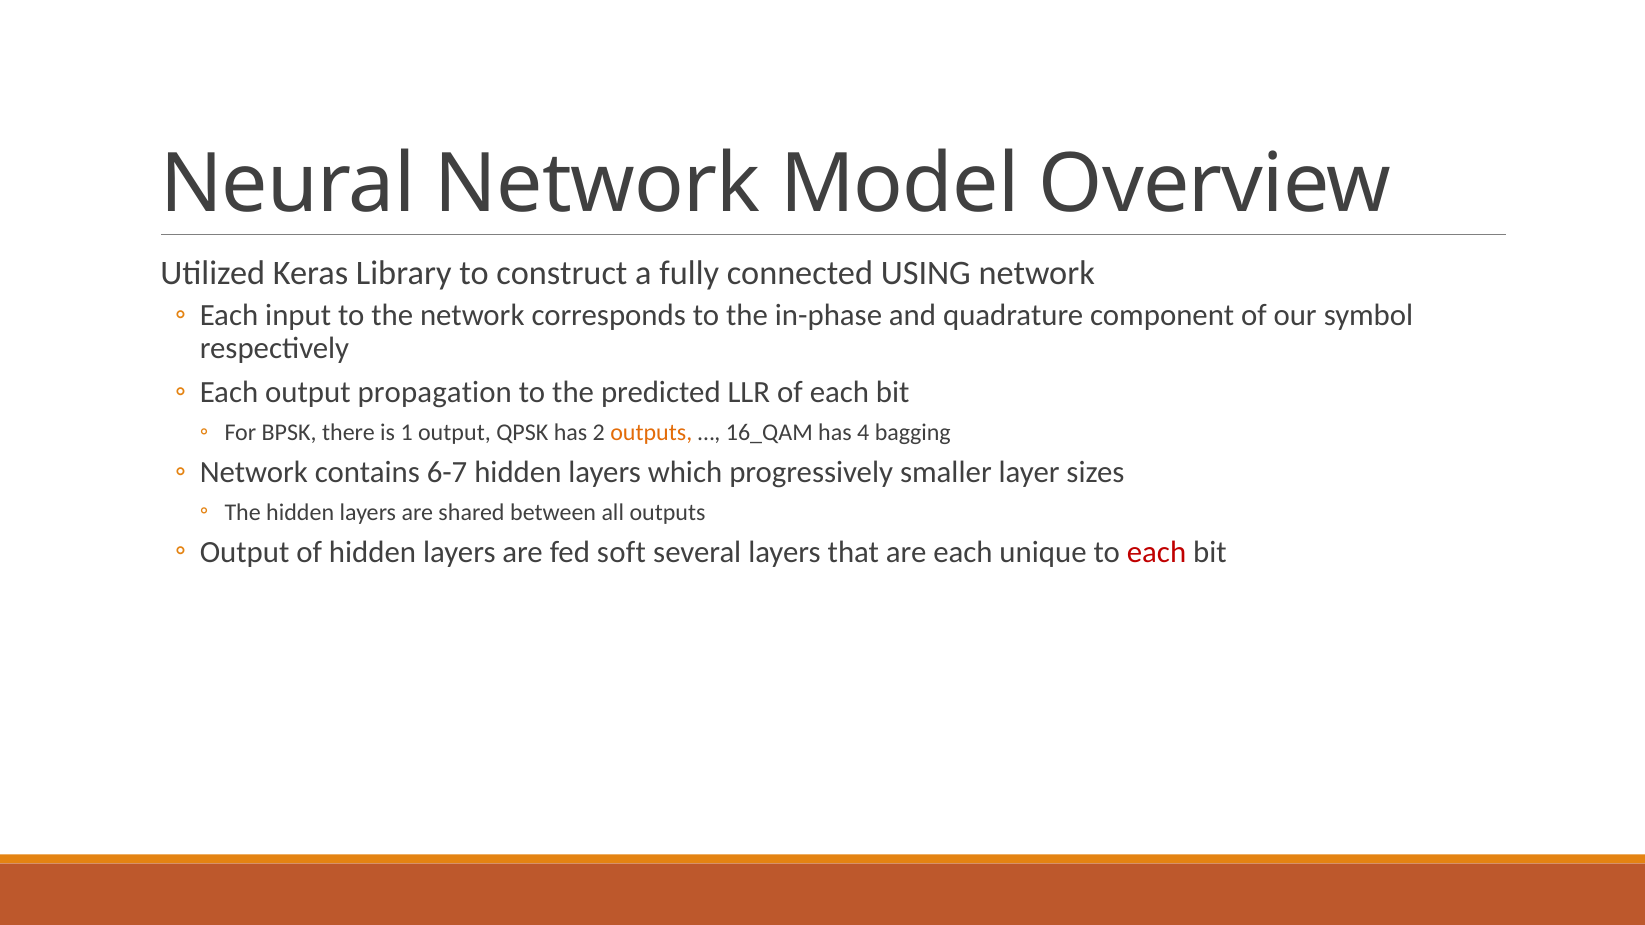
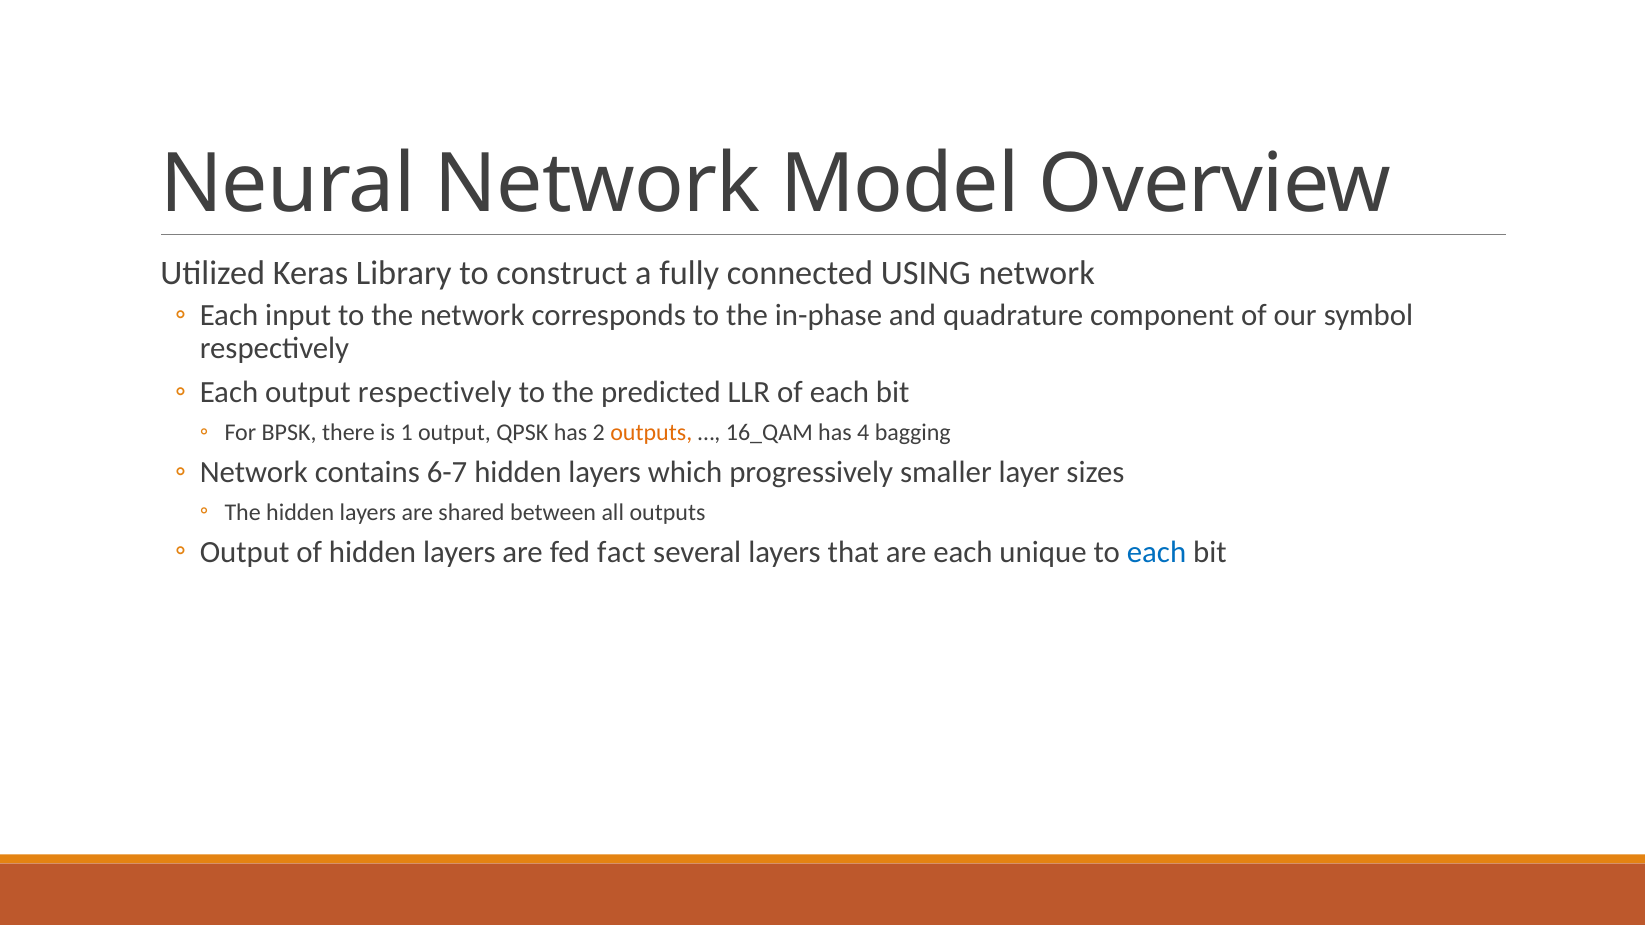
output propagation: propagation -> respectively
soft: soft -> fact
each at (1157, 552) colour: red -> blue
